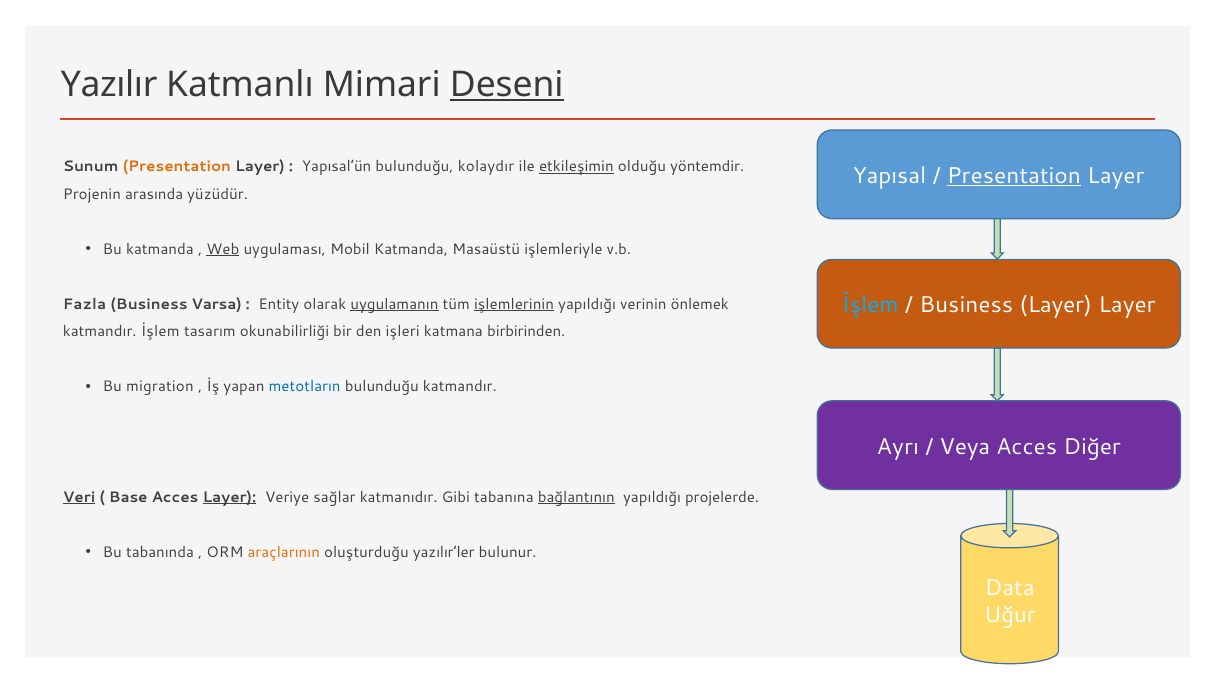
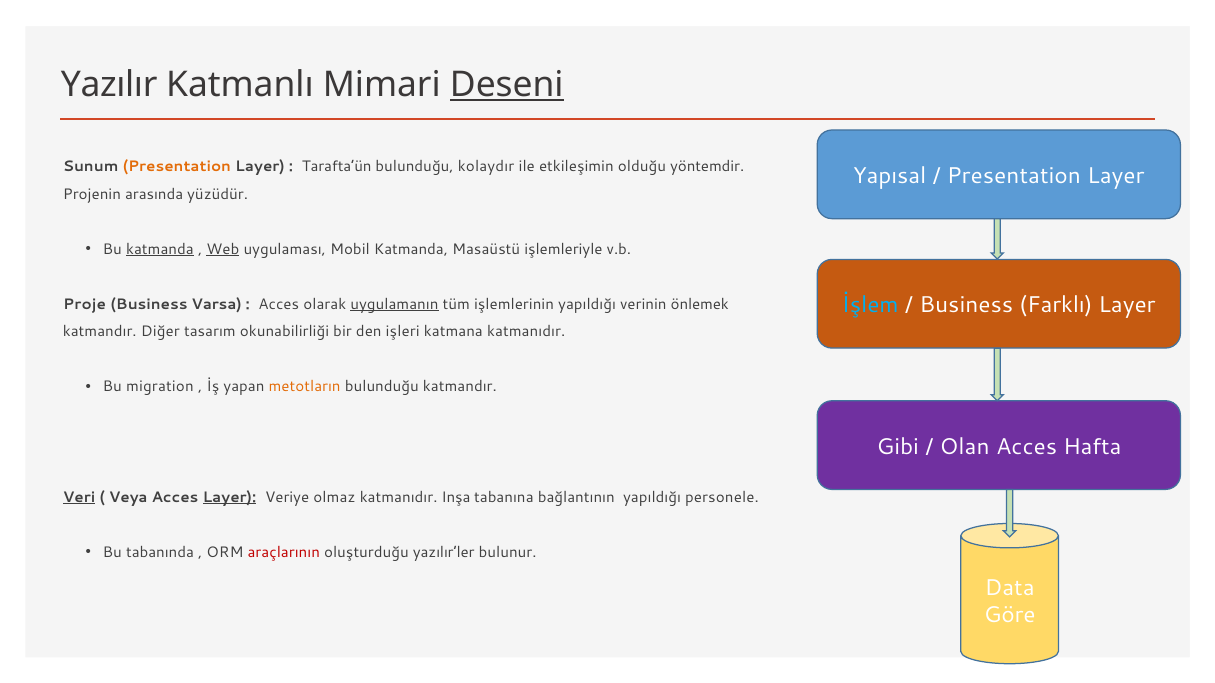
Yapısal’ün: Yapısal’ün -> Tarafta’ün
etkileşimin underline: present -> none
Presentation at (1014, 176) underline: present -> none
katmanda at (160, 249) underline: none -> present
Business Layer: Layer -> Farklı
Fazla: Fazla -> Proje
Entity at (279, 305): Entity -> Acces
işlemlerinin underline: present -> none
katmandır İşlem: İşlem -> Diğer
katmana birbirinden: birbirinden -> katmanıdır
metotların colour: blue -> orange
Ayrı: Ayrı -> Gibi
Veya: Veya -> Olan
Diğer: Diğer -> Hafta
Base: Base -> Veya
sağlar: sağlar -> olmaz
Gibi: Gibi -> Inşa
bağlantının underline: present -> none
projelerde: projelerde -> personele
araçlarının colour: orange -> red
Uğur: Uğur -> Göre
